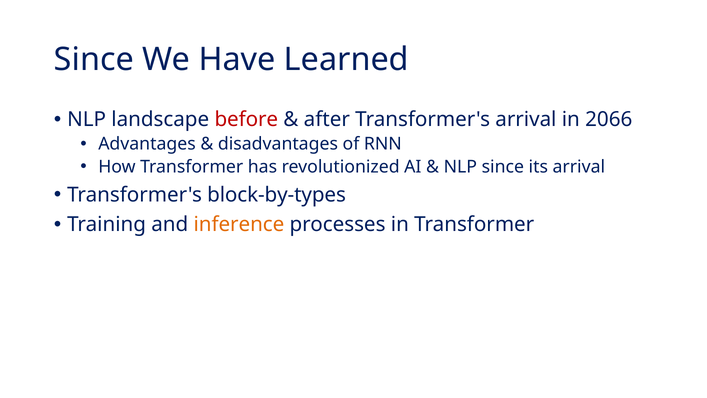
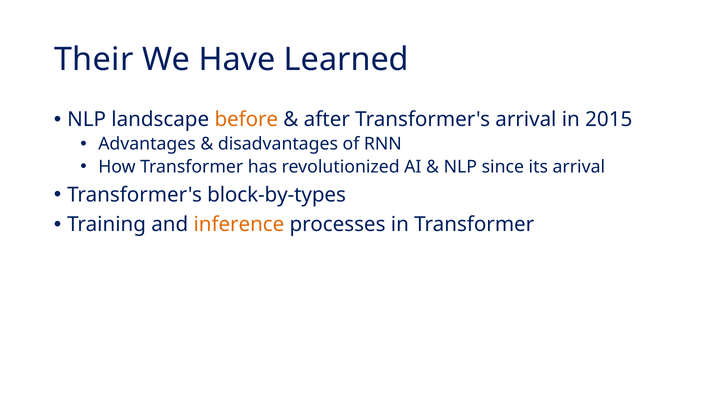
Since at (94, 59): Since -> Their
before colour: red -> orange
2066: 2066 -> 2015
